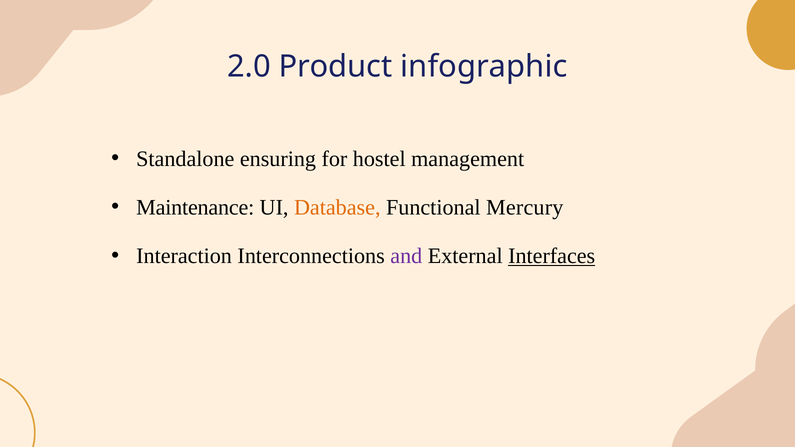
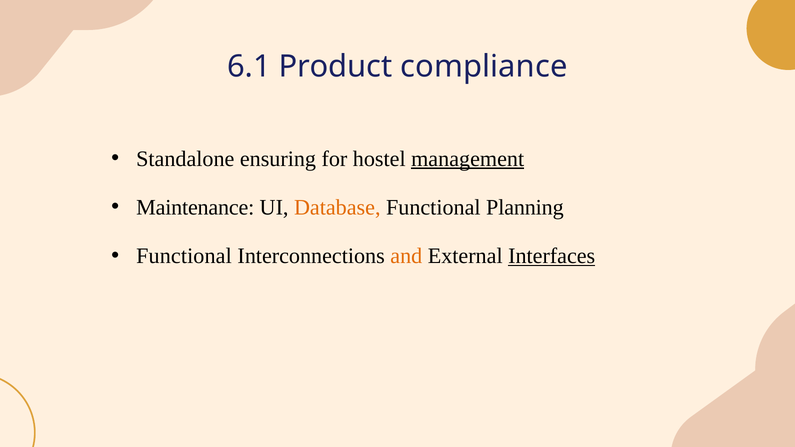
2.0: 2.0 -> 6.1
infographic: infographic -> compliance
management underline: none -> present
Mercury: Mercury -> Planning
Interaction at (184, 256): Interaction -> Functional
and colour: purple -> orange
